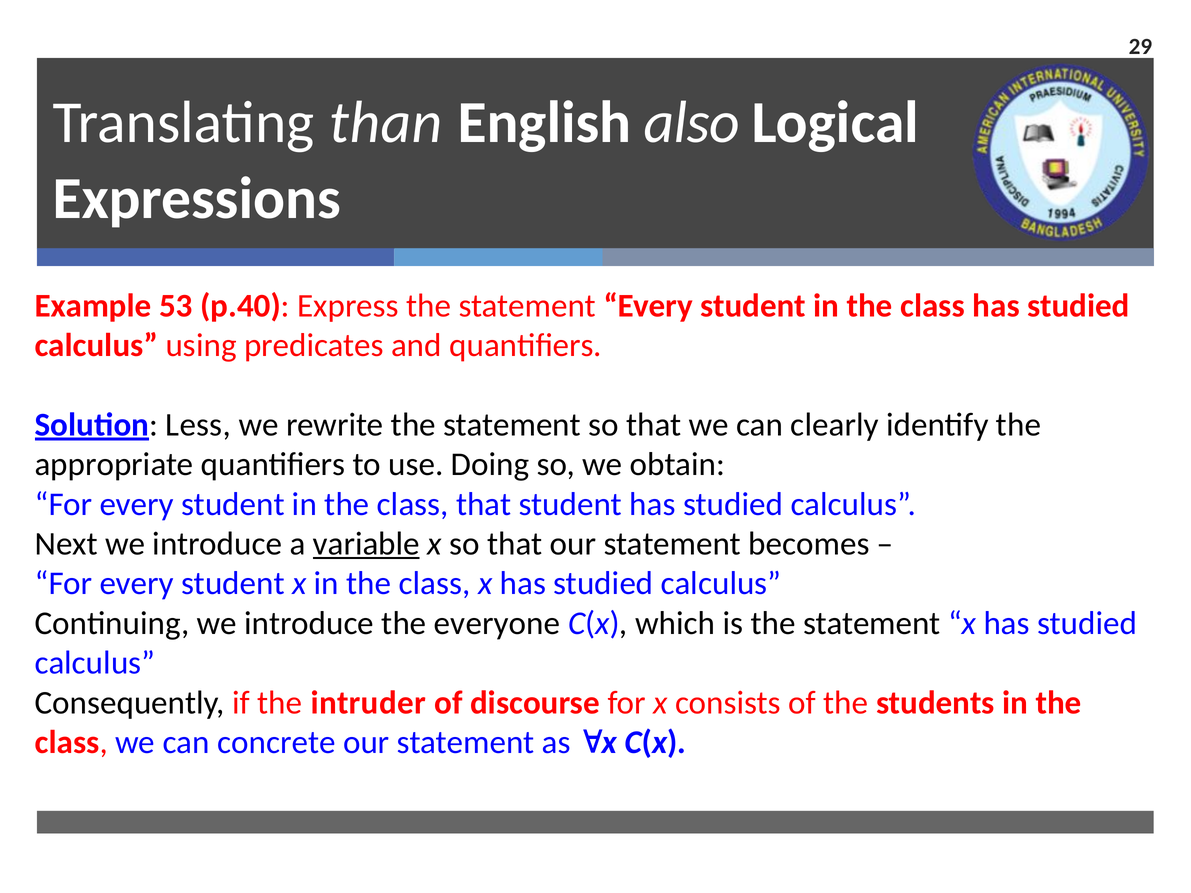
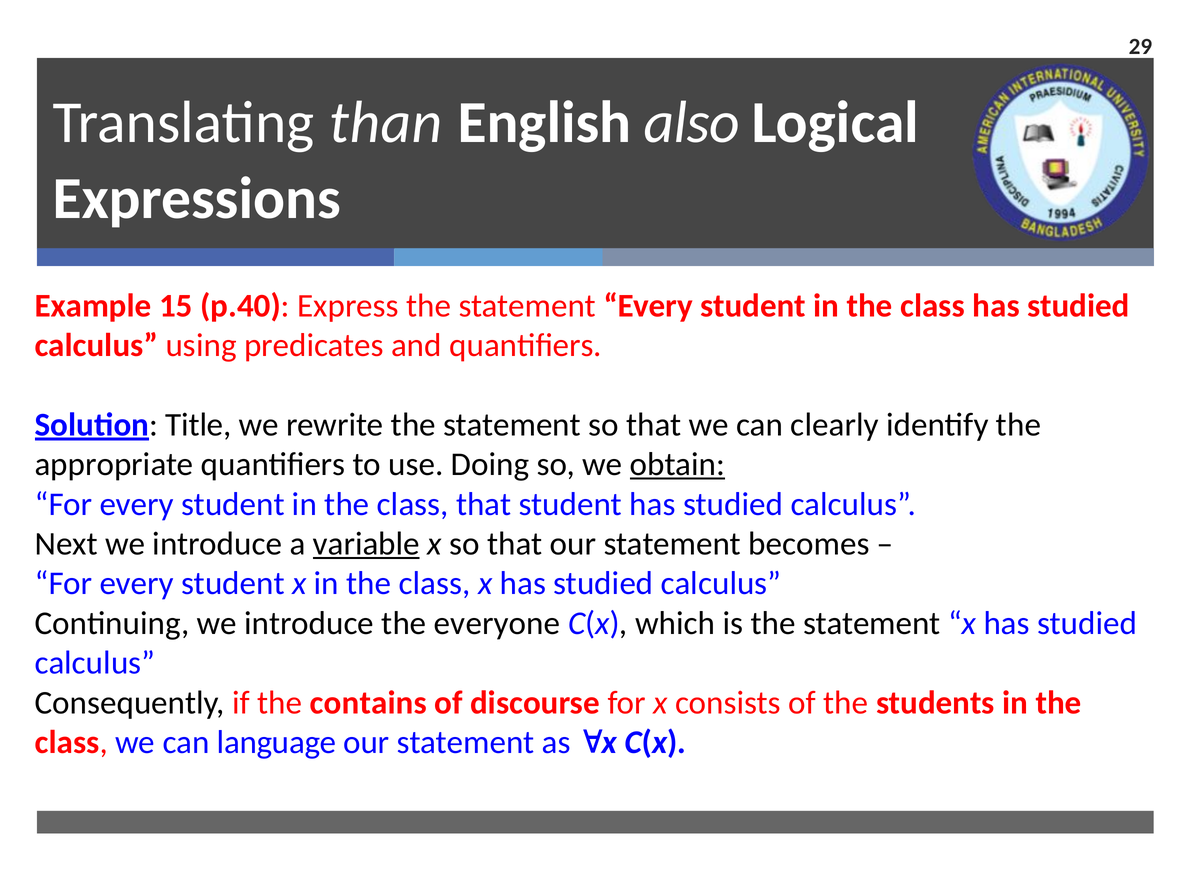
53: 53 -> 15
Less: Less -> Title
obtain underline: none -> present
intruder: intruder -> contains
concrete: concrete -> language
